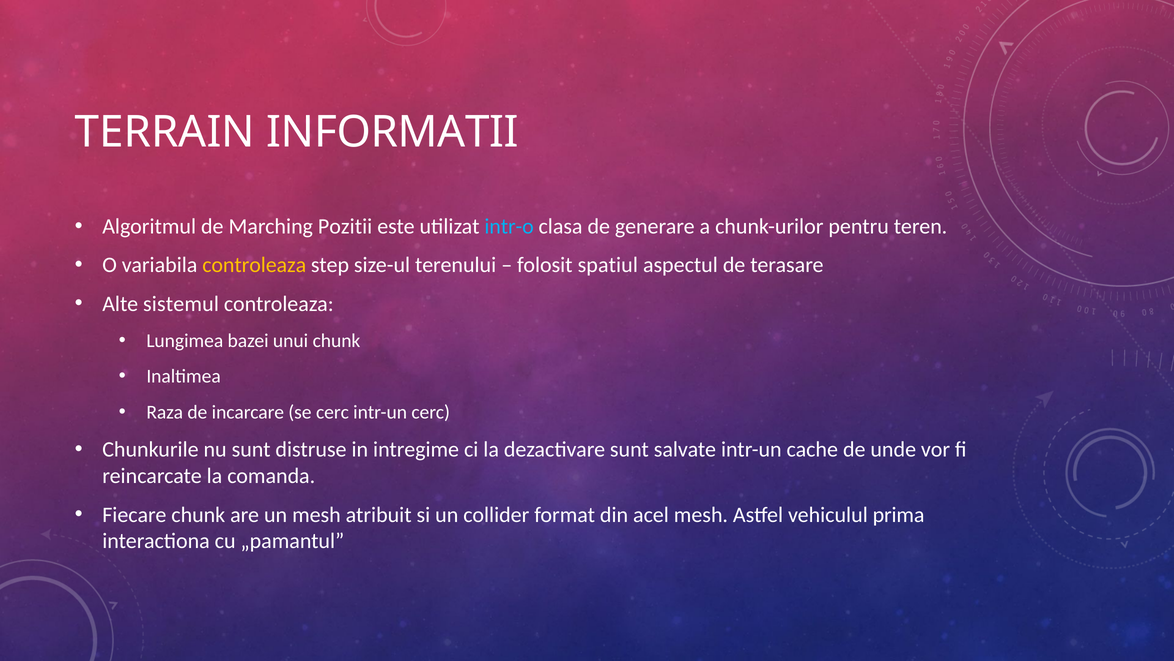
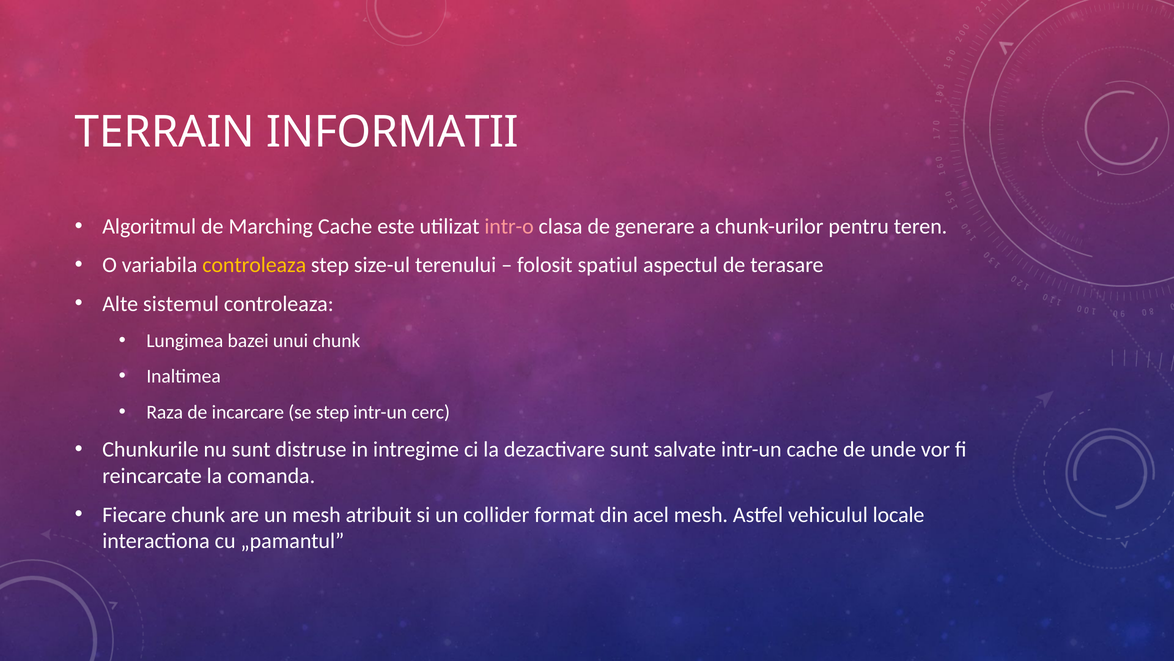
Marching Pozitii: Pozitii -> Cache
intr-o colour: light blue -> pink
se cerc: cerc -> step
prima: prima -> locale
